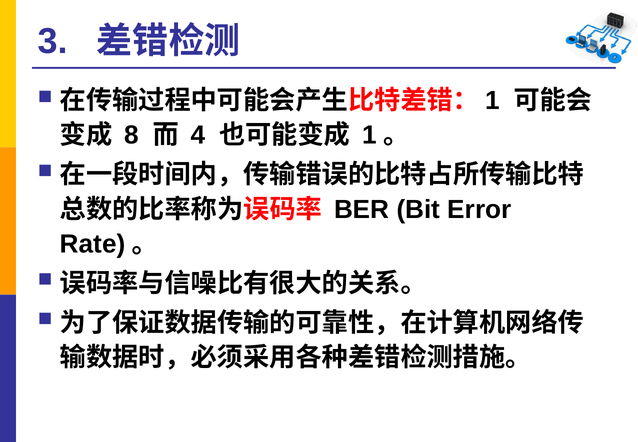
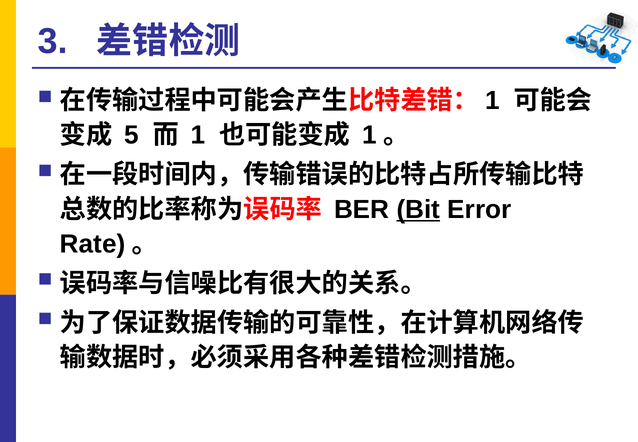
8: 8 -> 5
4 at (198, 135): 4 -> 1
Bit underline: none -> present
